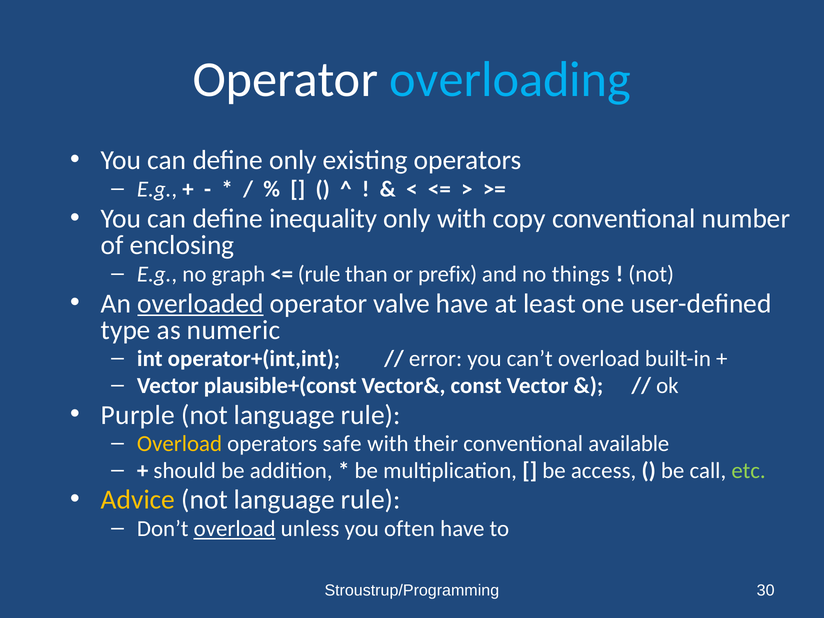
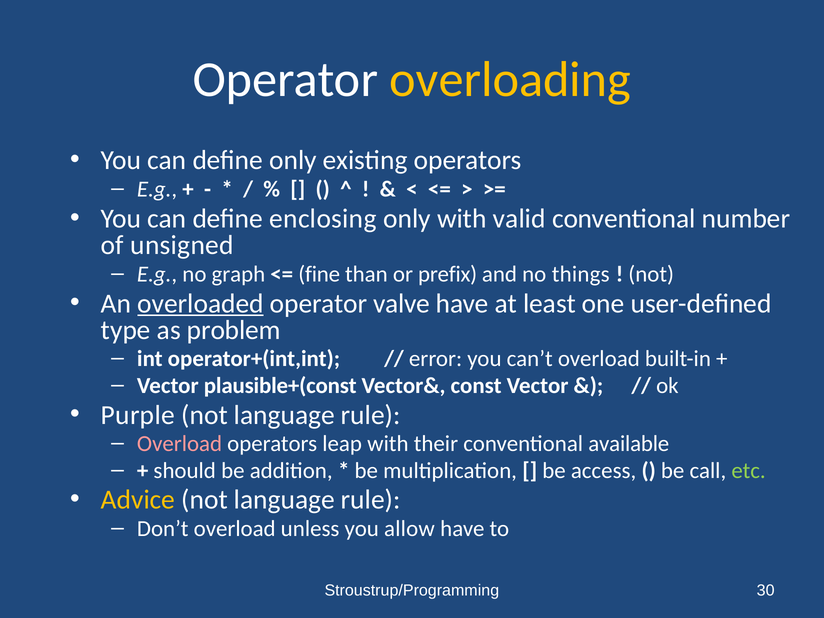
overloading colour: light blue -> yellow
inequality: inequality -> enclosing
copy: copy -> valid
enclosing: enclosing -> unsigned
rule at (319, 274): rule -> fine
numeric: numeric -> problem
Overload at (180, 444) colour: yellow -> pink
safe: safe -> leap
overload at (235, 529) underline: present -> none
often: often -> allow
